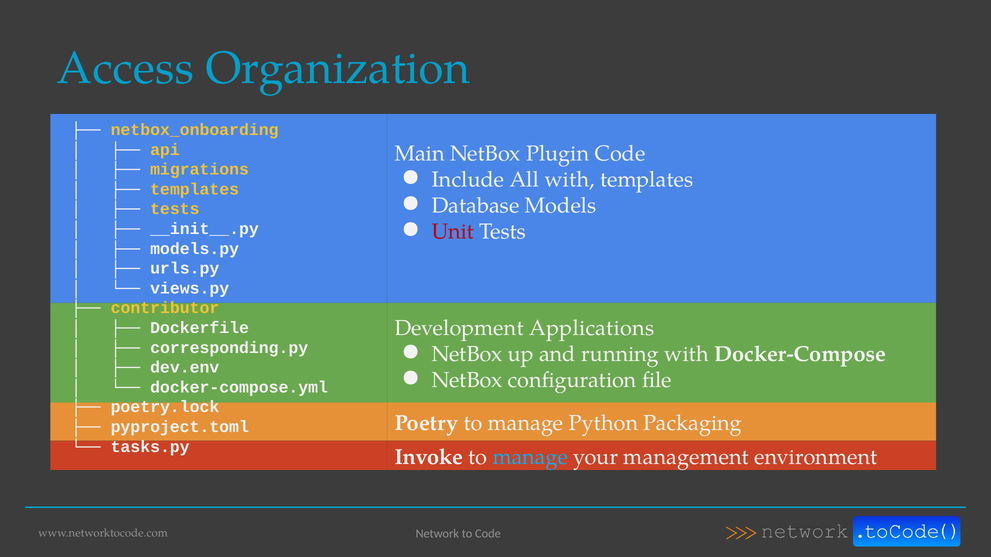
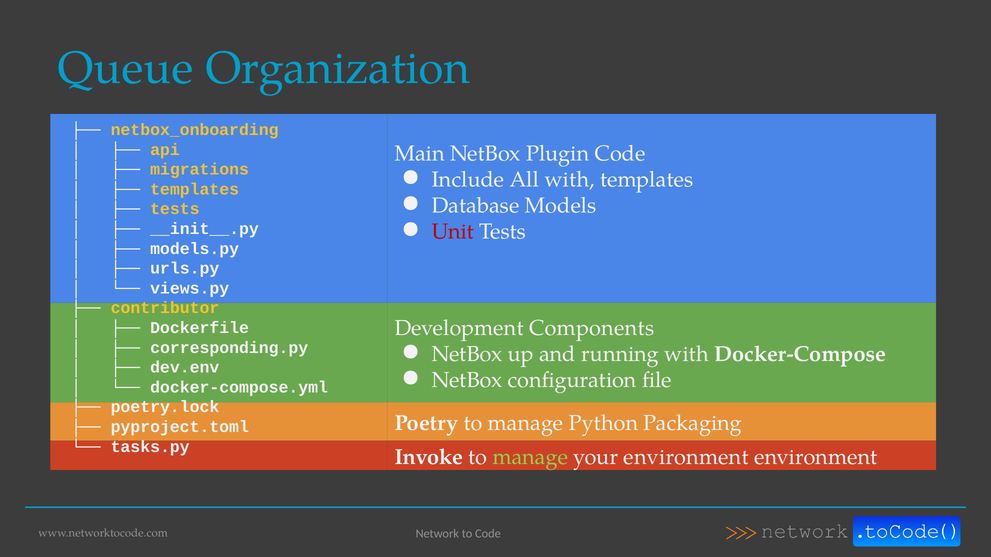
Access: Access -> Queue
Applications: Applications -> Components
manage at (530, 457) colour: light blue -> light green
your management: management -> environment
